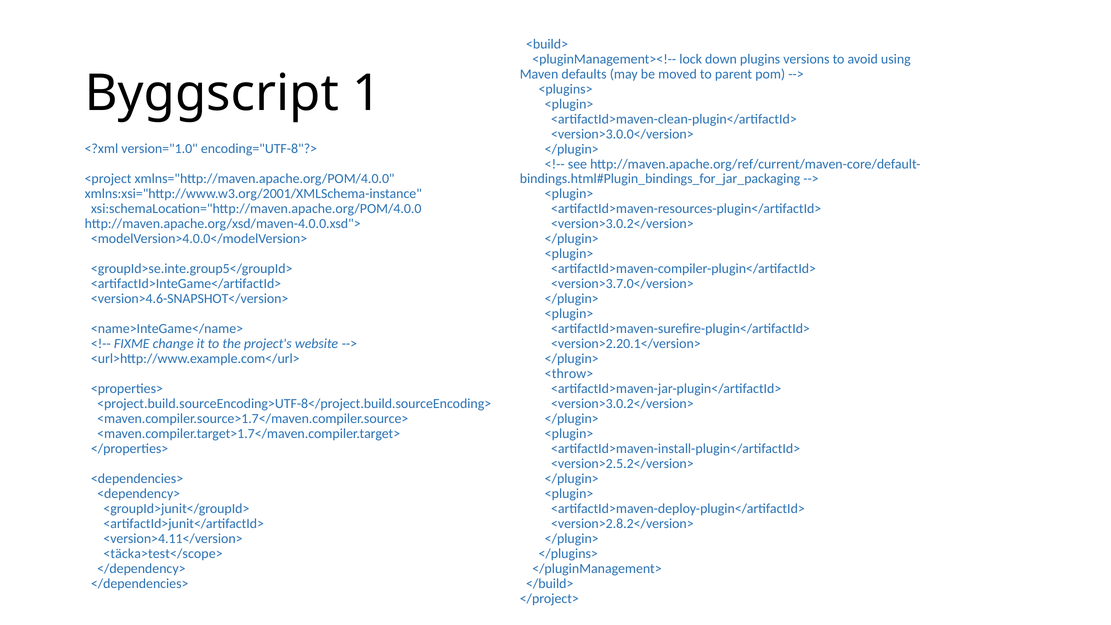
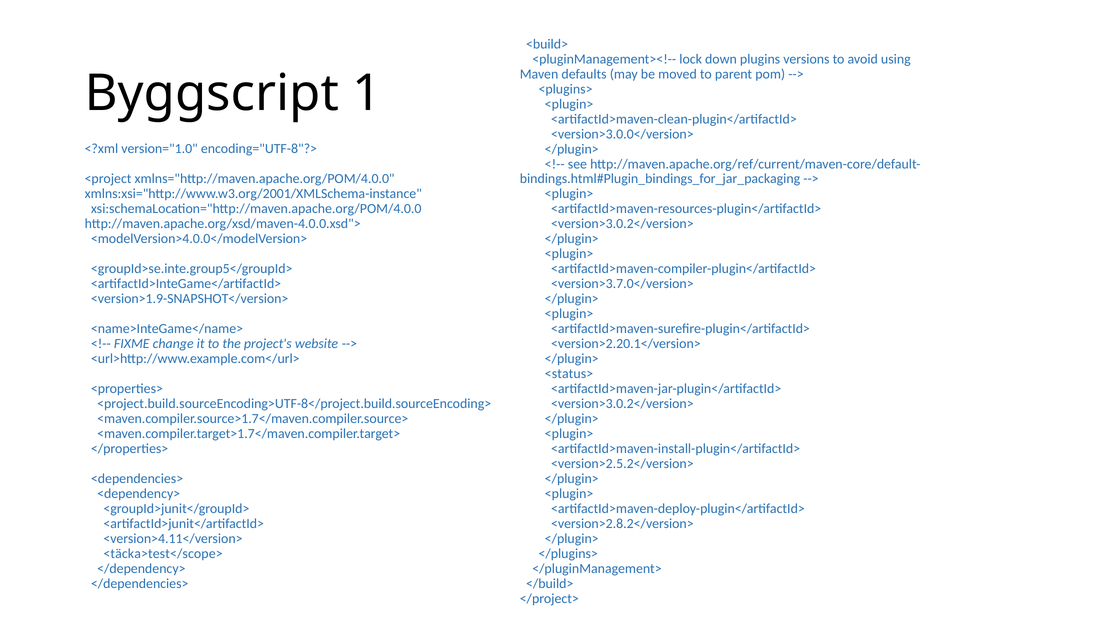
<version>4.6-SNAPSHOT</version>: <version>4.6-SNAPSHOT</version> -> <version>1.9-SNAPSHOT</version>
<throw>: <throw> -> <status>
